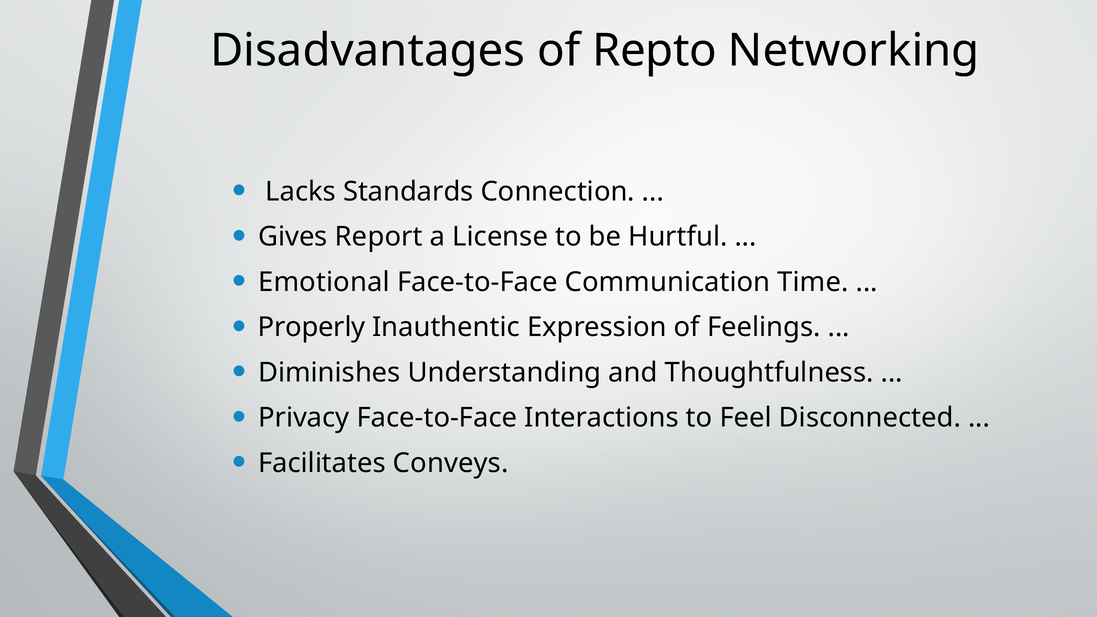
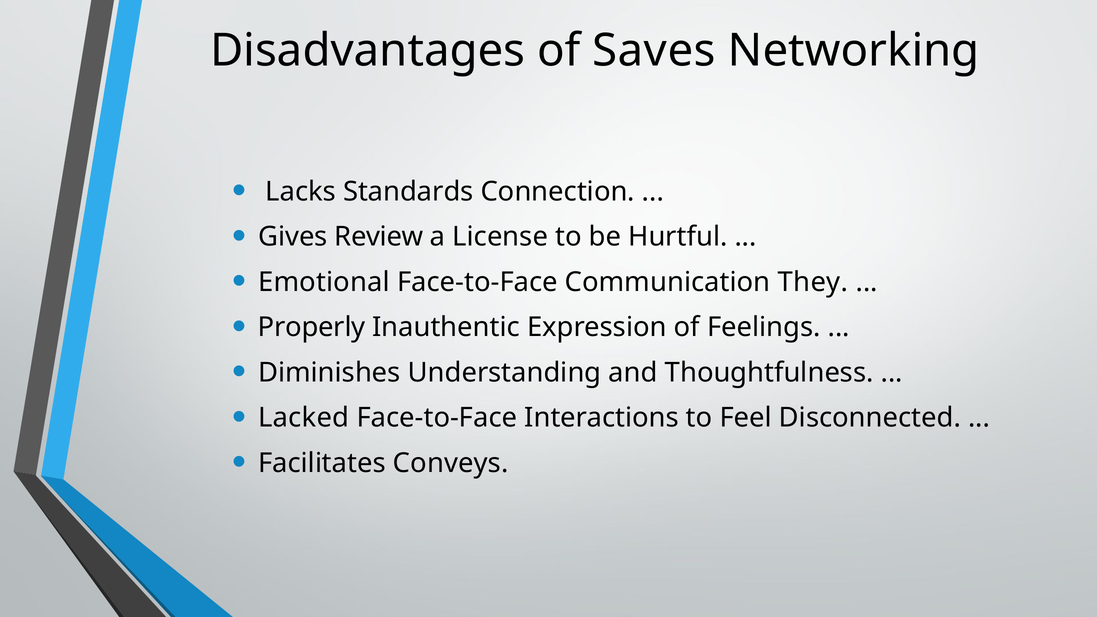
Repto: Repto -> Saves
Report: Report -> Review
Time: Time -> They
Privacy: Privacy -> Lacked
